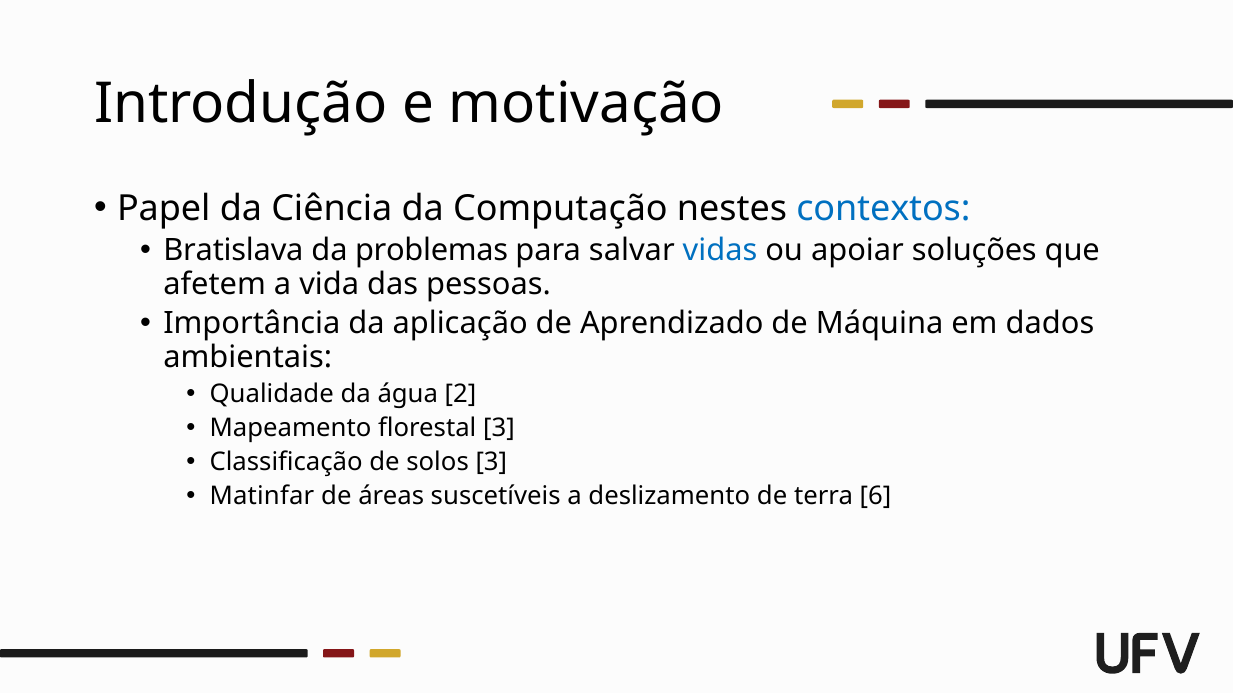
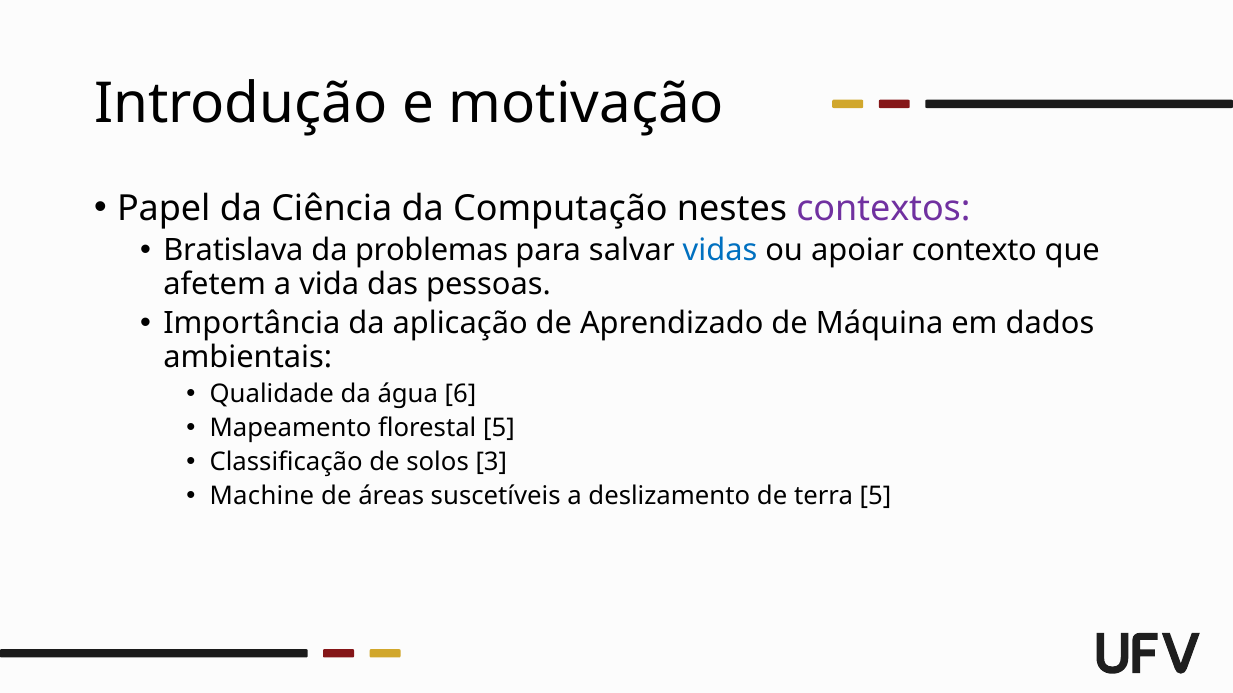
contextos colour: blue -> purple
soluções: soluções -> contexto
2: 2 -> 6
florestal 3: 3 -> 5
Matinfar: Matinfar -> Machine
terra 6: 6 -> 5
